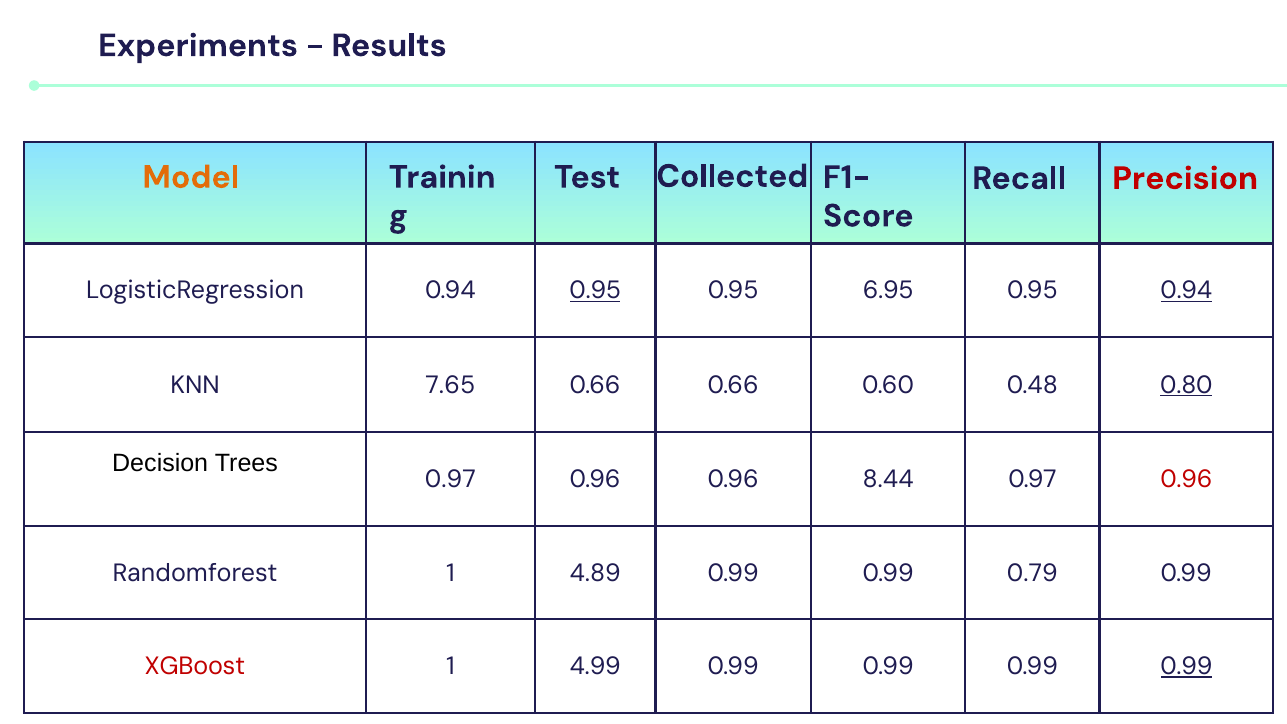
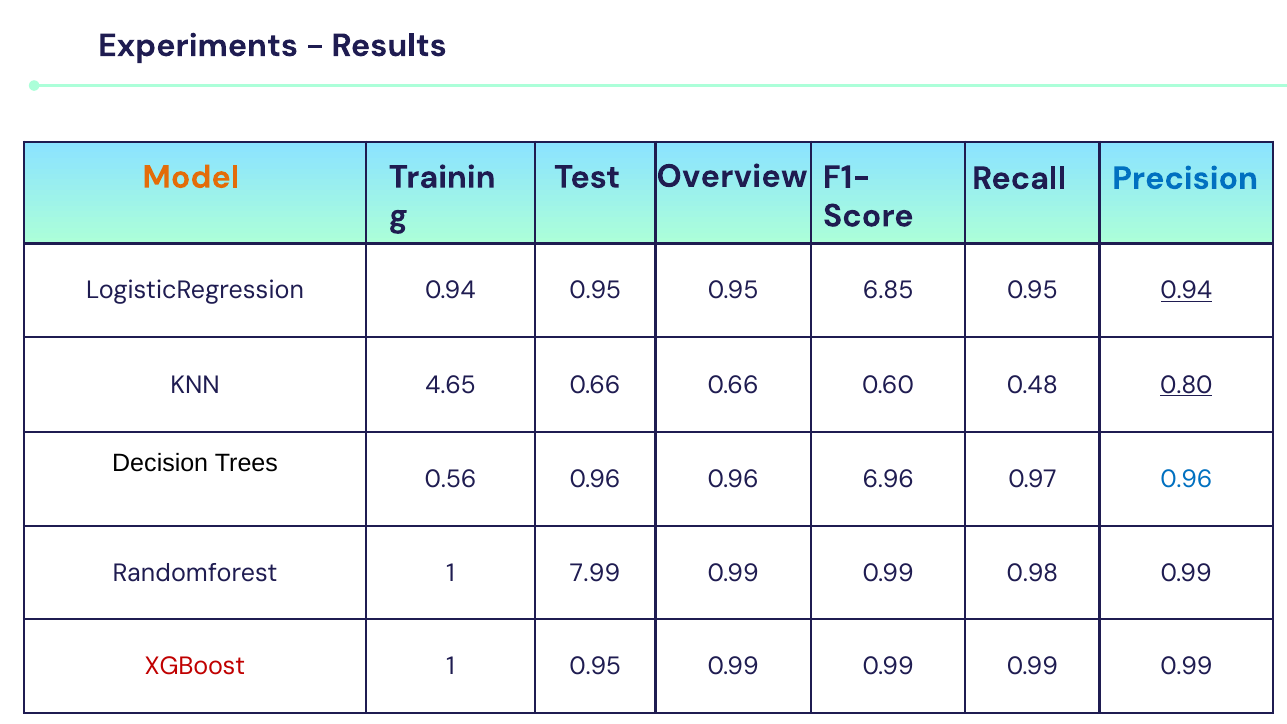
Collected: Collected -> Overview
Precision colour: red -> blue
0.95 at (595, 291) underline: present -> none
6.95: 6.95 -> 6.85
7.65: 7.65 -> 4.65
0.97 at (450, 479): 0.97 -> 0.56
8.44: 8.44 -> 6.96
0.96 at (1186, 479) colour: red -> blue
4.89: 4.89 -> 7.99
0.79: 0.79 -> 0.98
1 4.99: 4.99 -> 0.95
0.99 at (1186, 666) underline: present -> none
